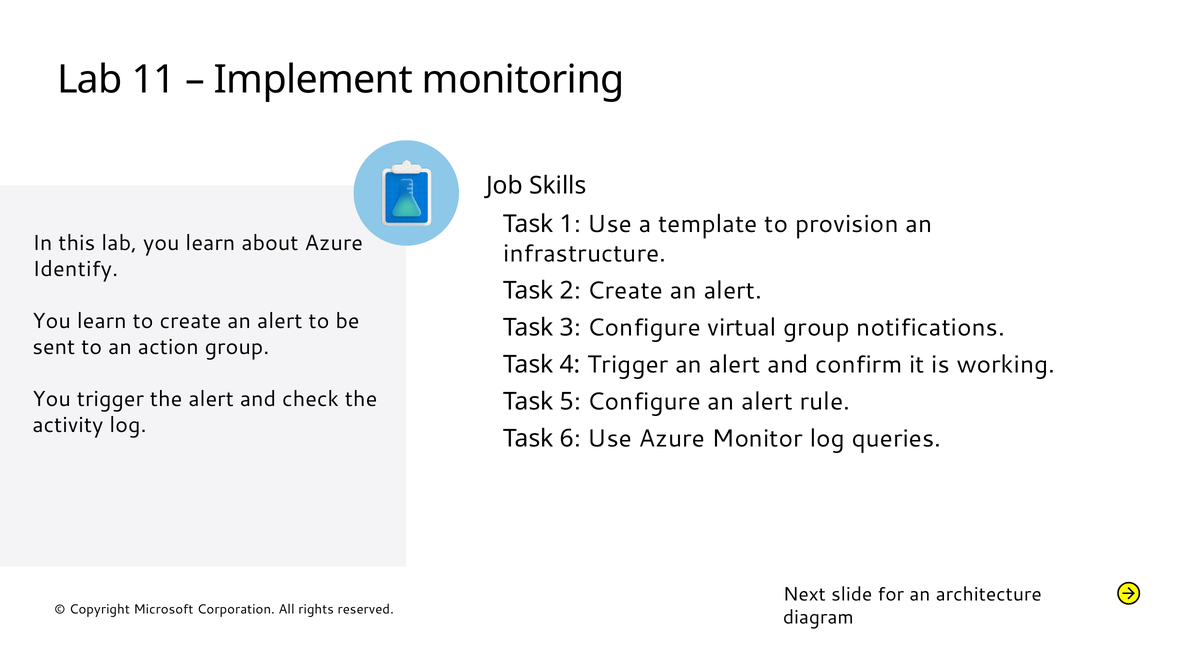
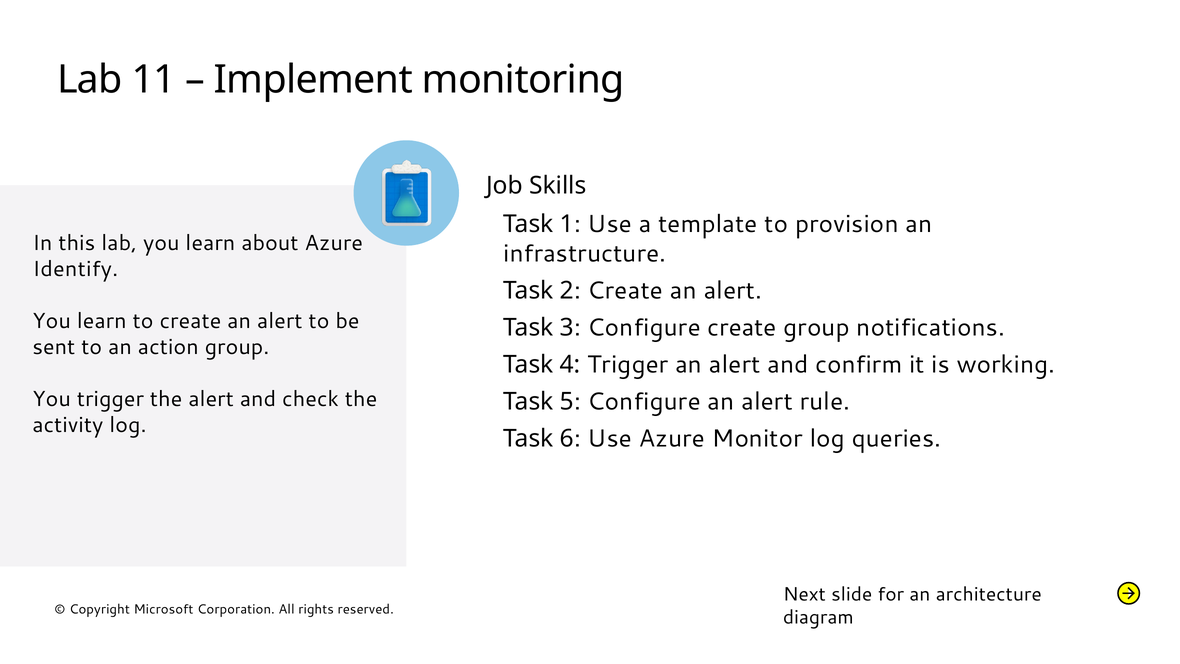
Configure virtual: virtual -> create
